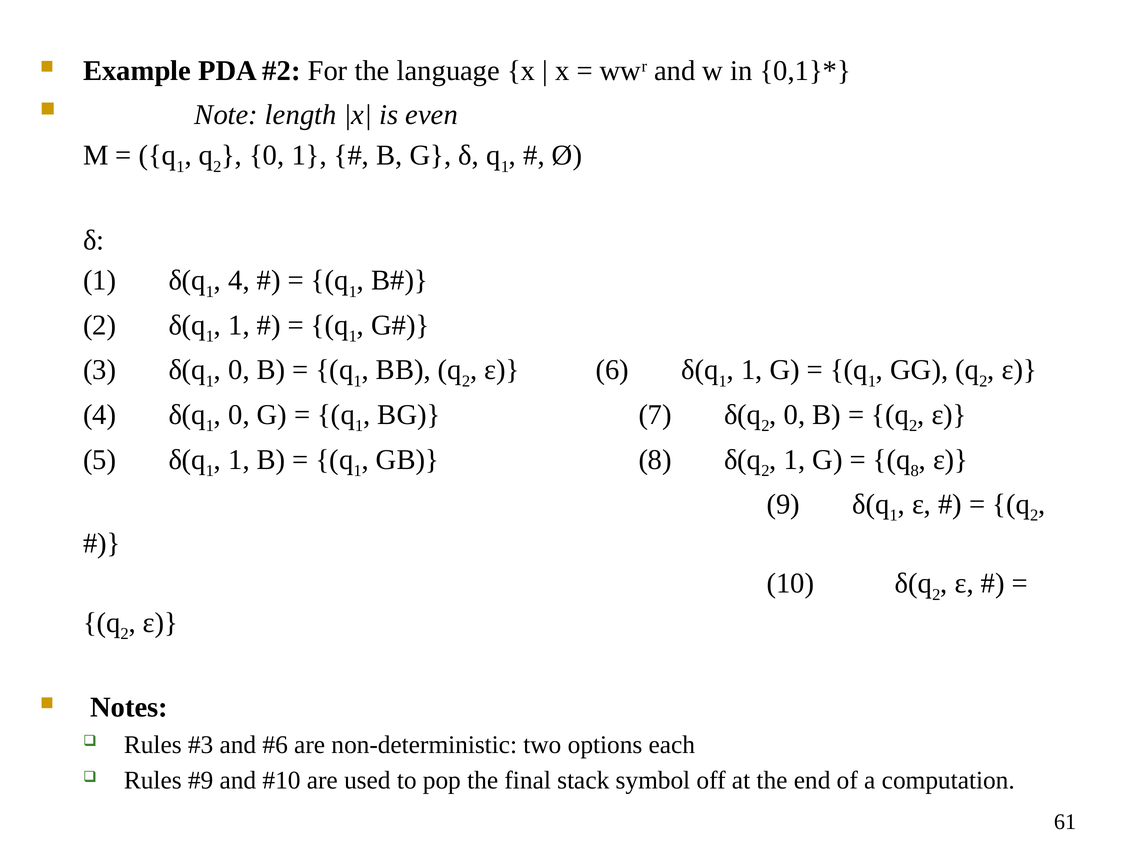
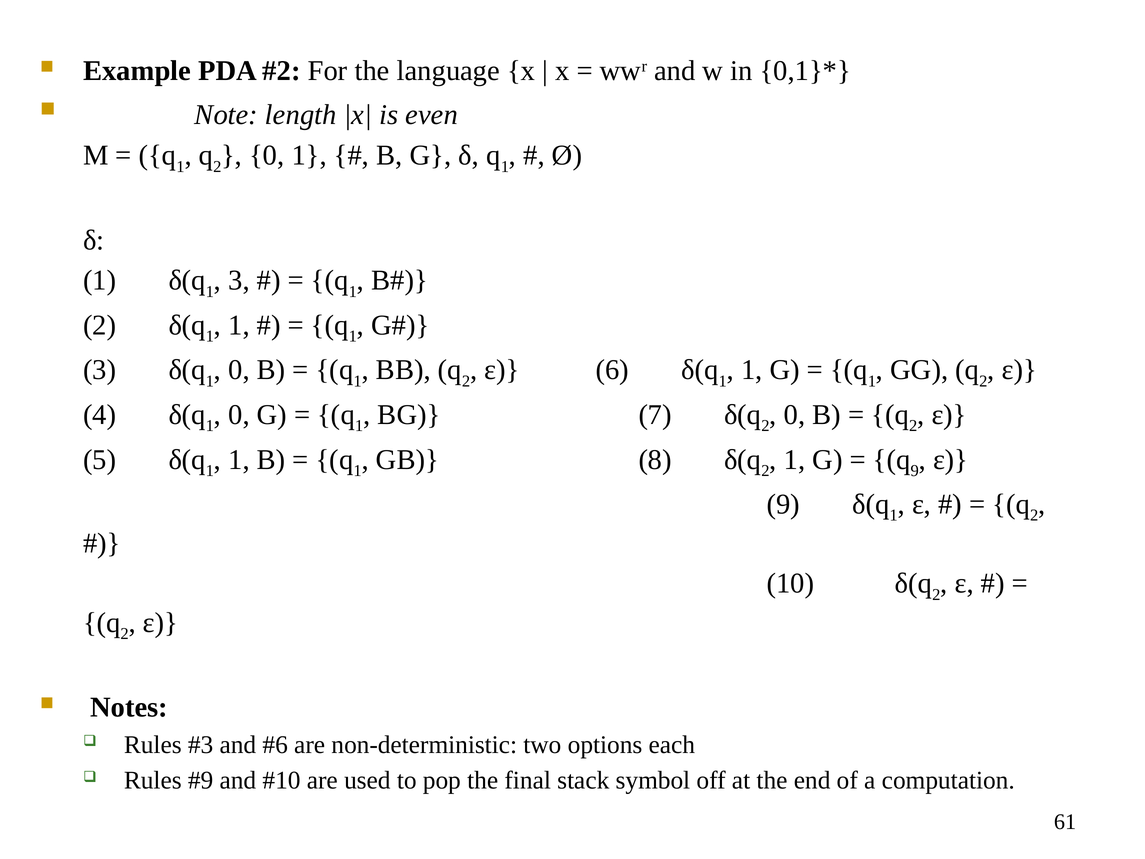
4 at (239, 280): 4 -> 3
8 at (915, 471): 8 -> 9
